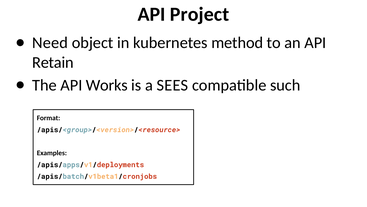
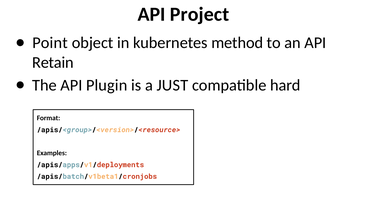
Need: Need -> Point
Works: Works -> Plugin
SEES: SEES -> JUST
such: such -> hard
